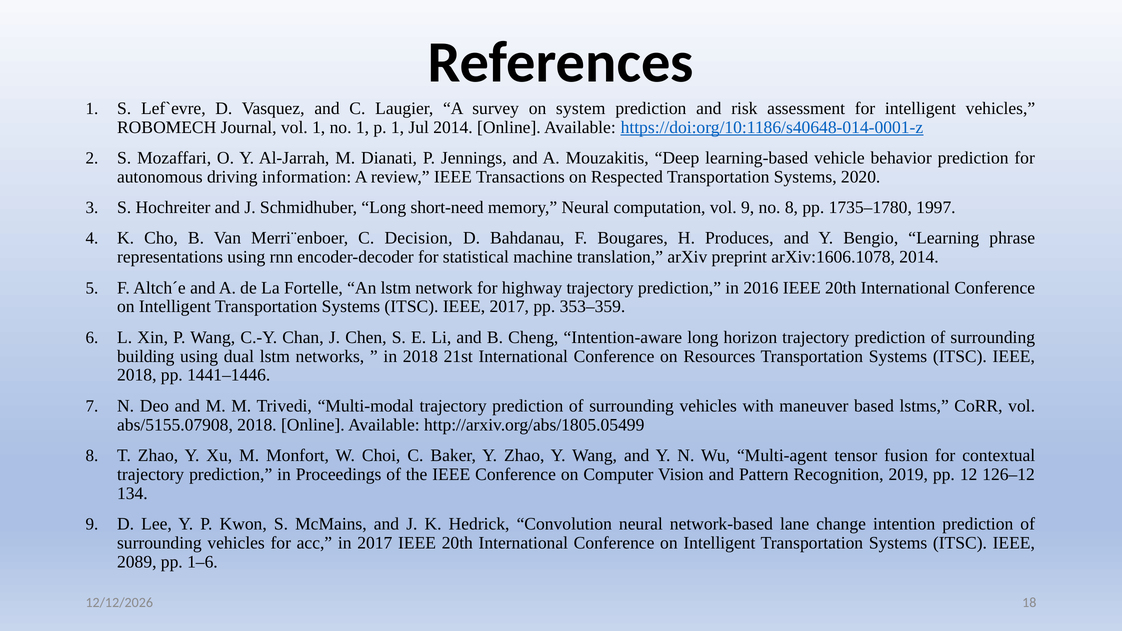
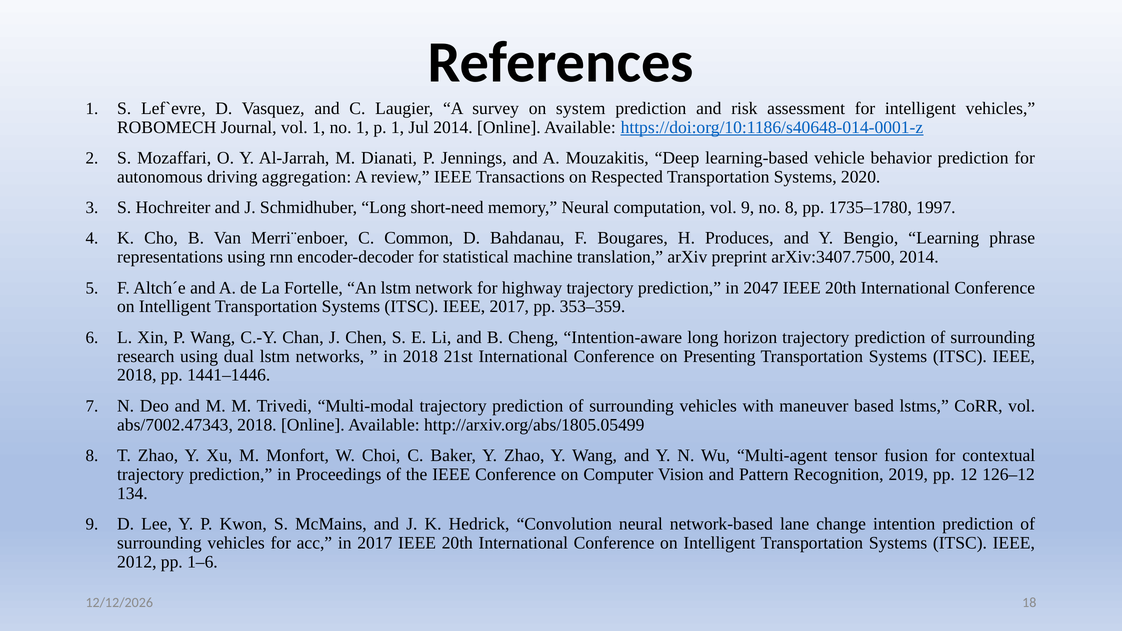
information: information -> aggregation
Decision: Decision -> Common
arXiv:1606.1078: arXiv:1606.1078 -> arXiv:3407.7500
2016: 2016 -> 2047
building: building -> research
Resources: Resources -> Presenting
abs/5155.07908: abs/5155.07908 -> abs/7002.47343
2089: 2089 -> 2012
